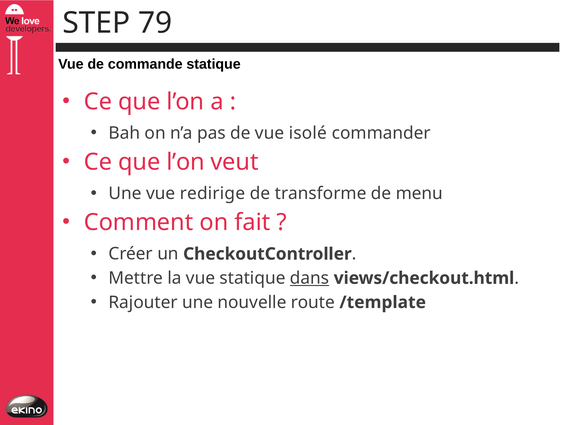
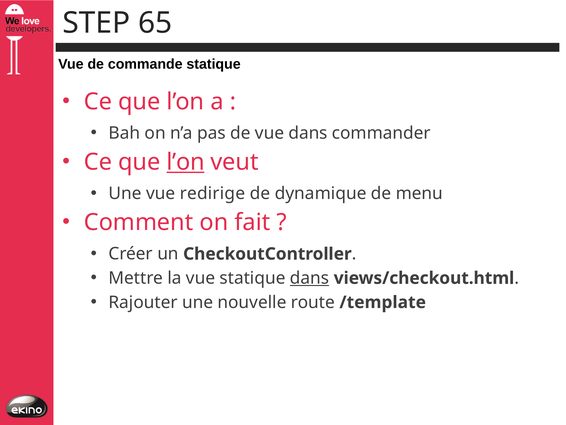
79: 79 -> 65
vue isolé: isolé -> dans
l’on at (186, 162) underline: none -> present
transforme: transforme -> dynamique
